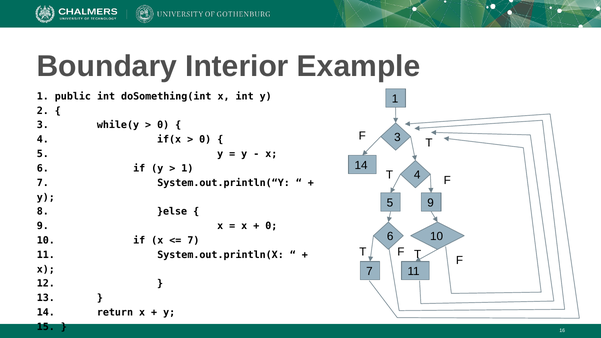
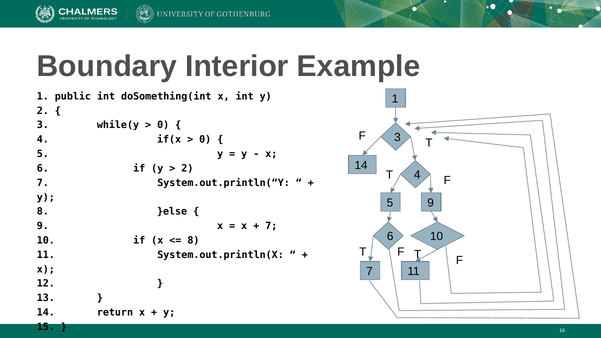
1 at (187, 168): 1 -> 2
0 at (271, 226): 0 -> 7
7 at (193, 240): 7 -> 8
